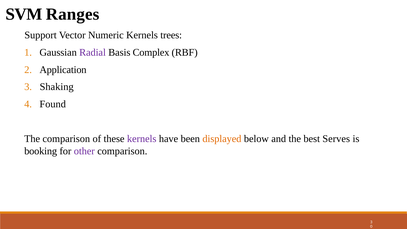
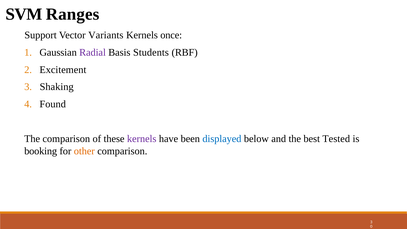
Numeric: Numeric -> Variants
trees: trees -> once
Complex: Complex -> Students
Application: Application -> Excitement
displayed colour: orange -> blue
Serves: Serves -> Tested
other colour: purple -> orange
